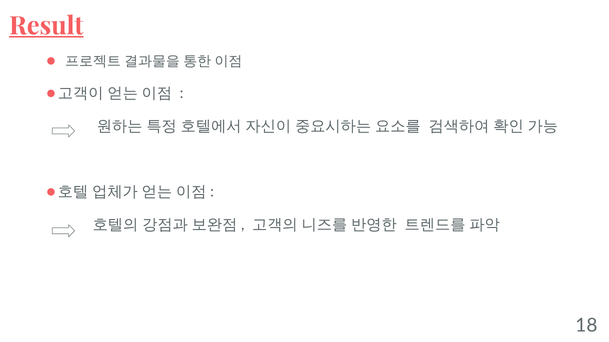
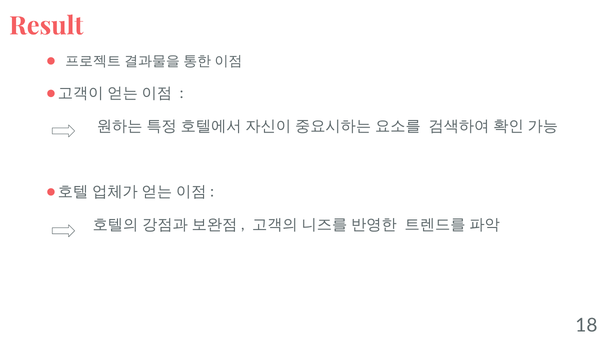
Result underline: present -> none
